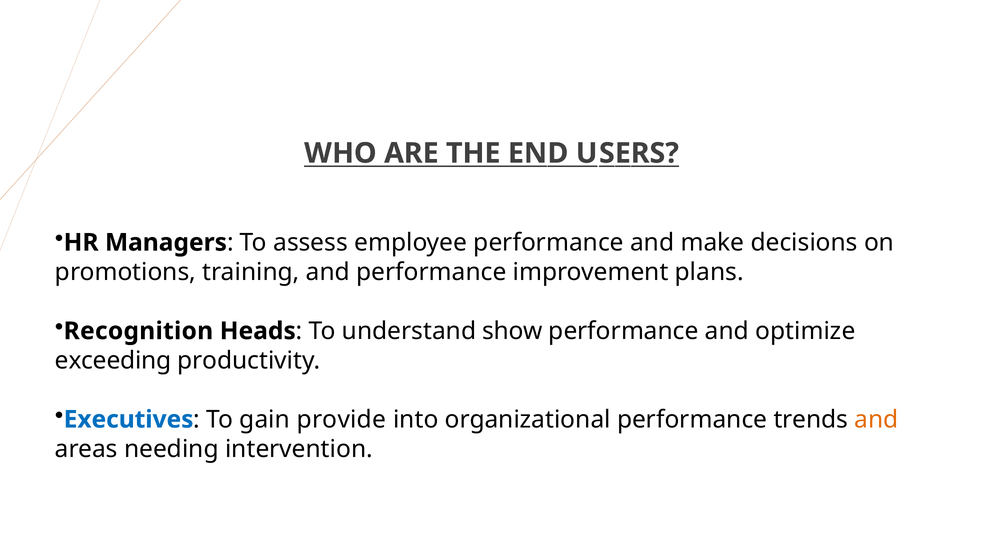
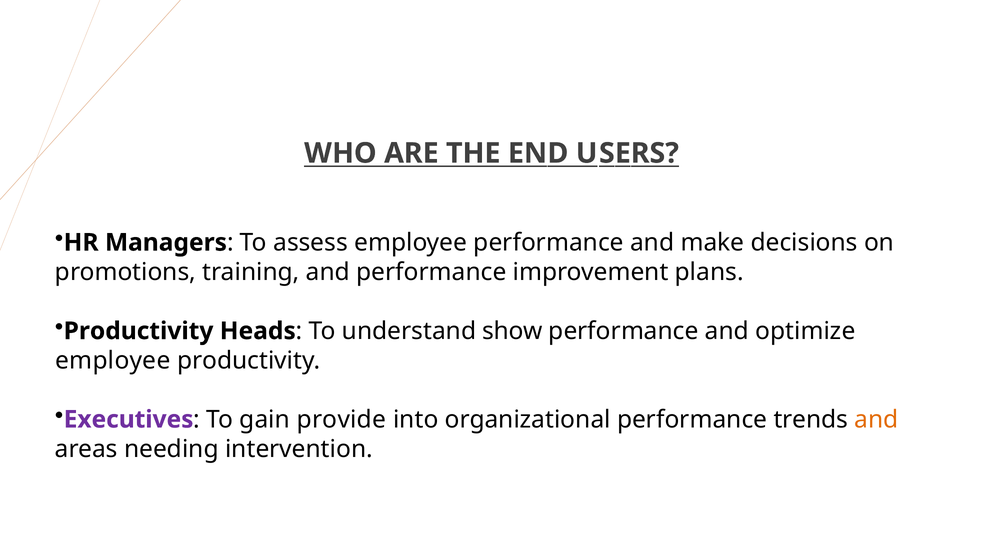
Recognition at (138, 331): Recognition -> Productivity
exceeding at (113, 360): exceeding -> employee
Executives colour: blue -> purple
